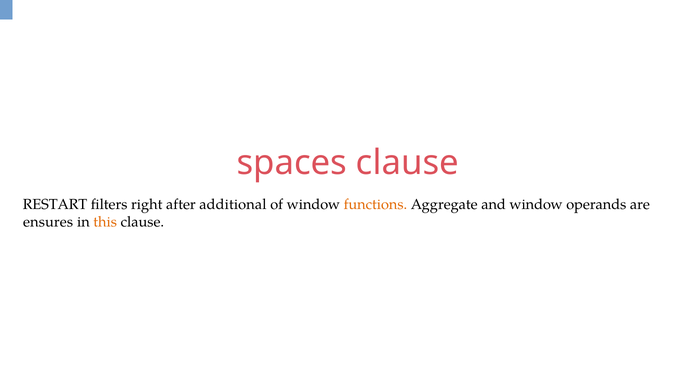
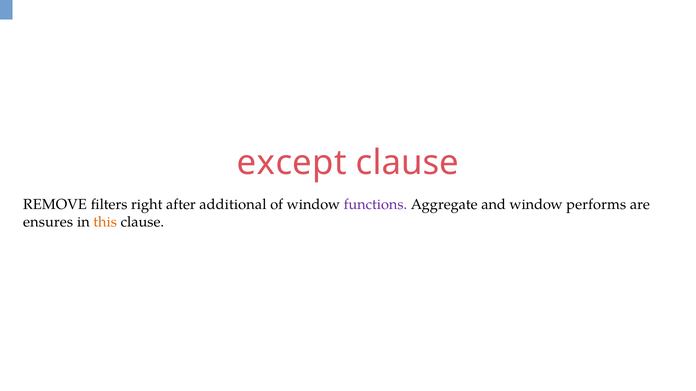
spaces: spaces -> except
RESTART: RESTART -> REMOVE
functions colour: orange -> purple
operands: operands -> performs
